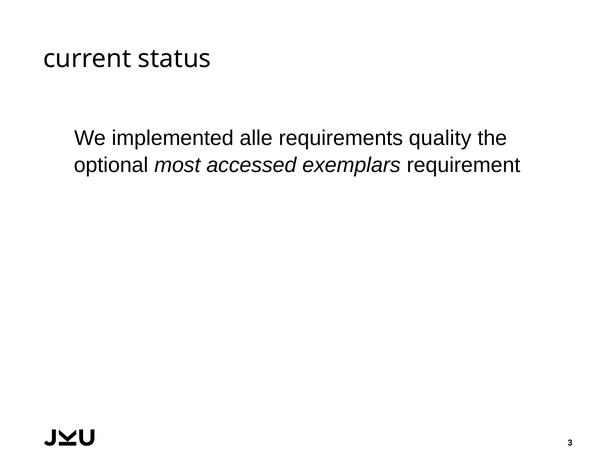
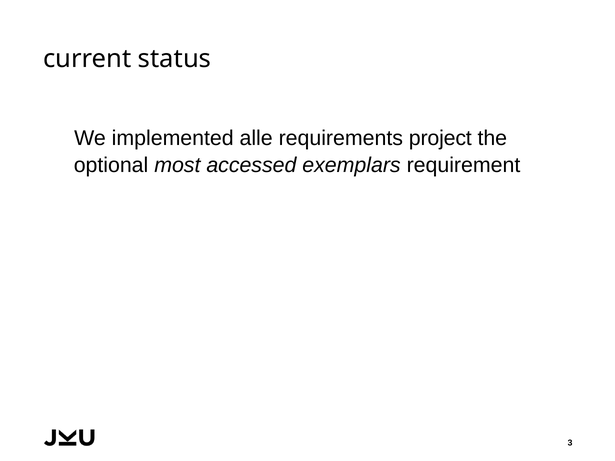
quality: quality -> project
